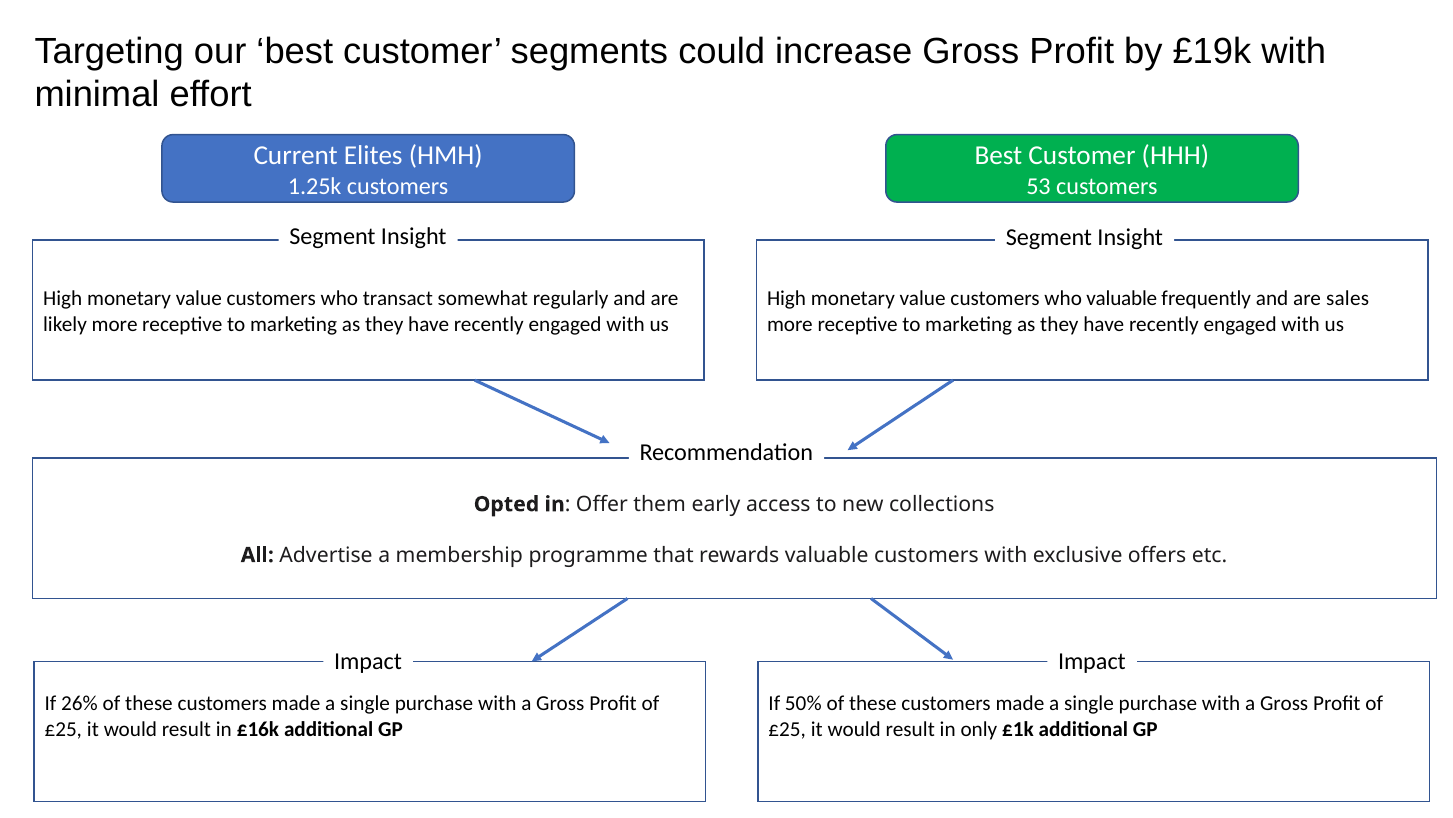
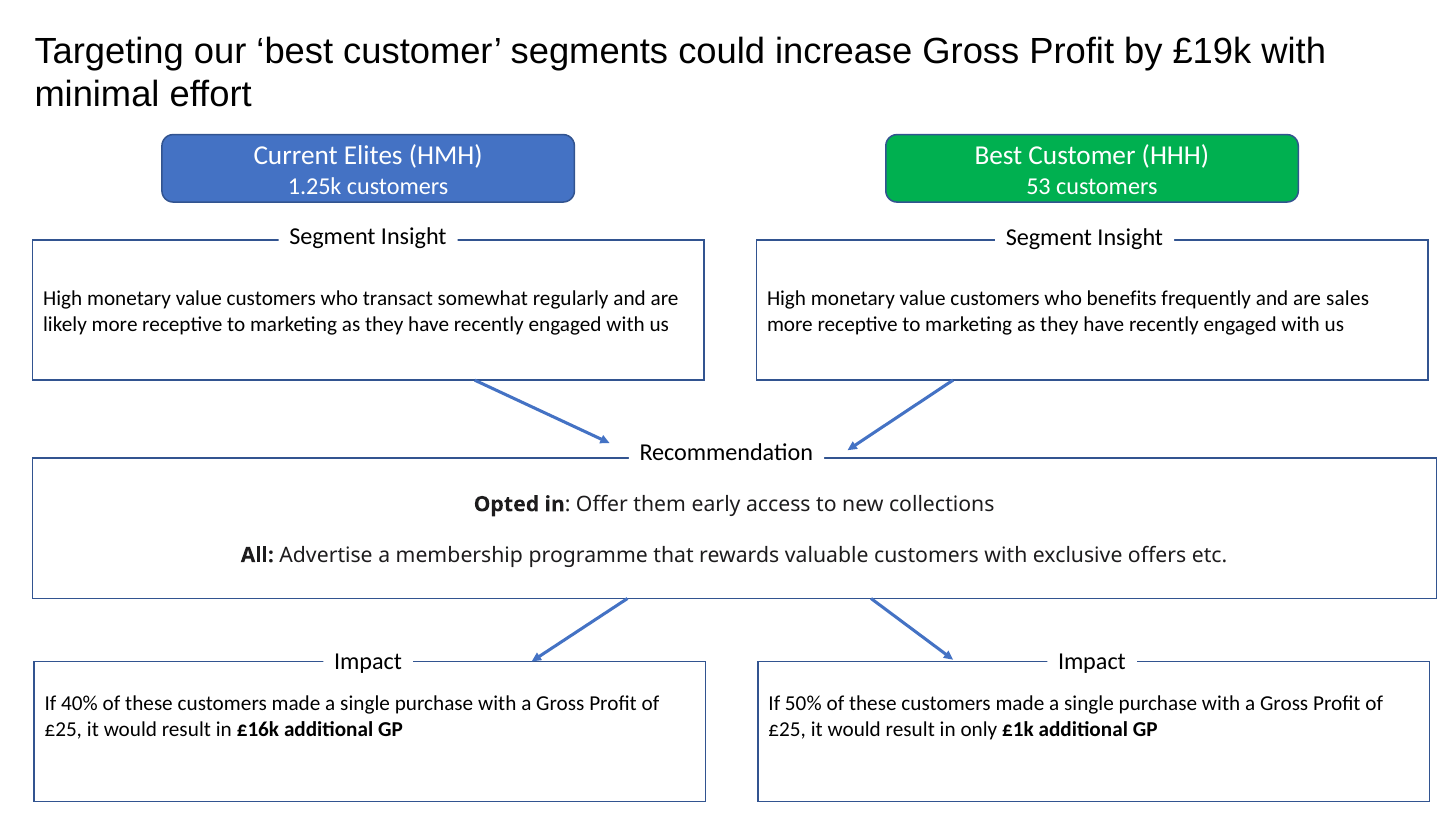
who valuable: valuable -> benefits
26%: 26% -> 40%
